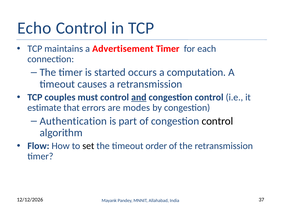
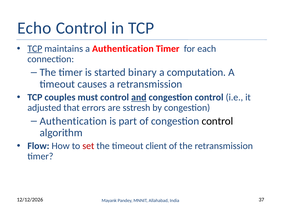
TCP at (35, 49) underline: none -> present
a Advertisement: Advertisement -> Authentication
occurs: occurs -> binary
estimate: estimate -> adjusted
modes: modes -> sstresh
set colour: black -> red
order: order -> client
